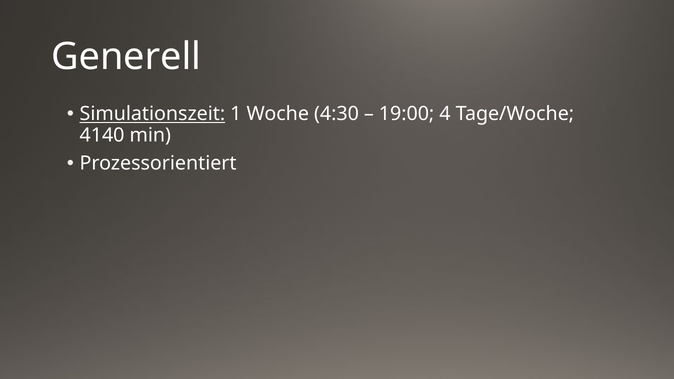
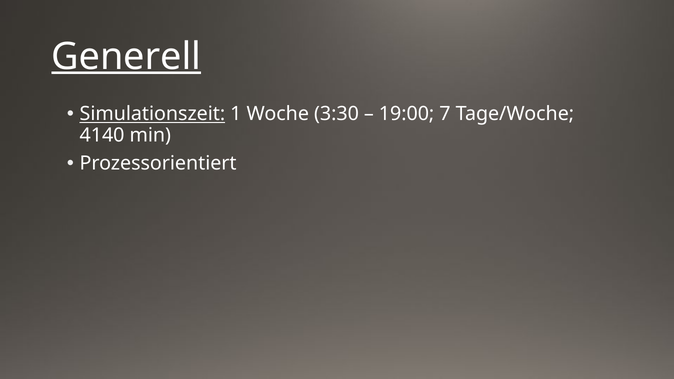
Generell underline: none -> present
4:30: 4:30 -> 3:30
4: 4 -> 7
